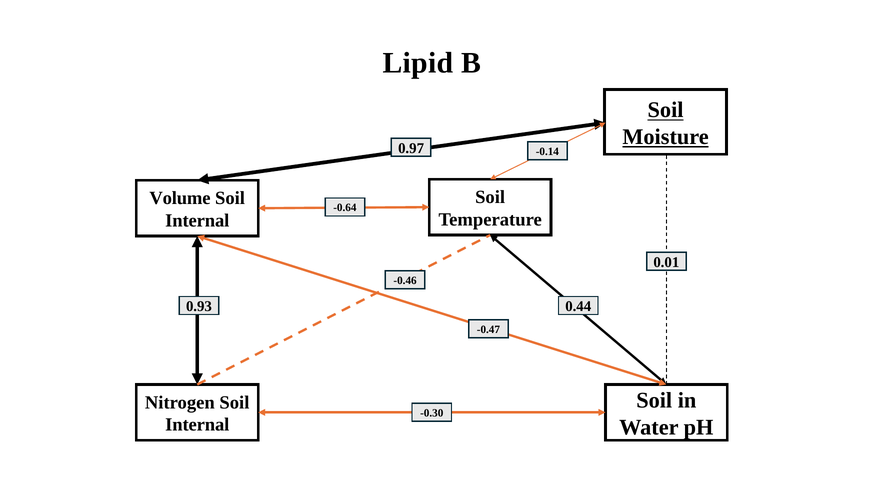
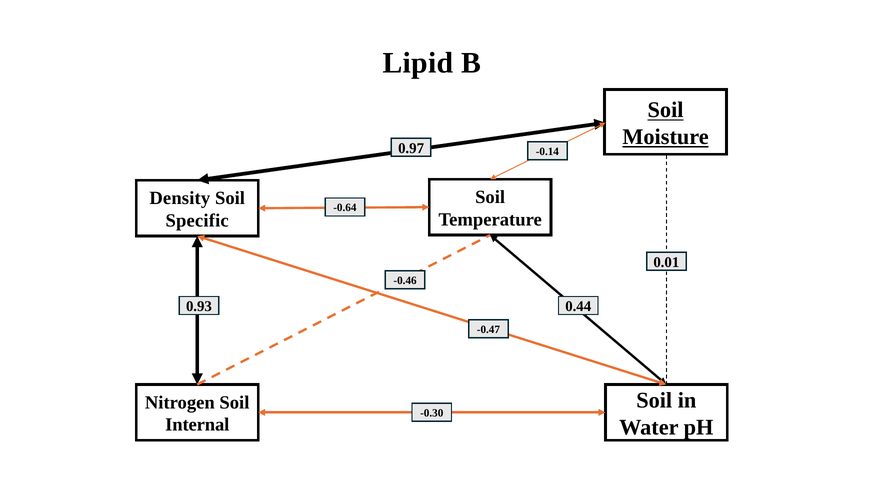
Volume: Volume -> Density
Internal at (197, 221): Internal -> Specific
